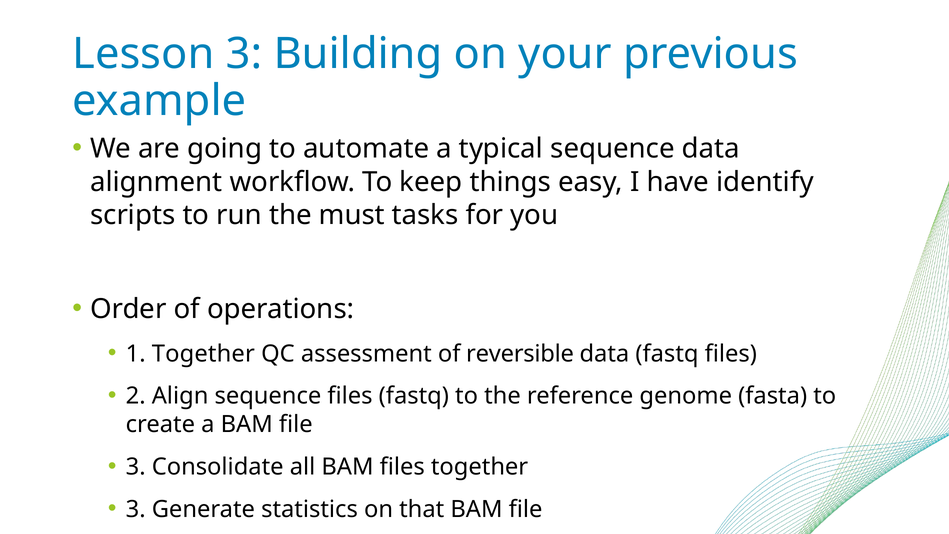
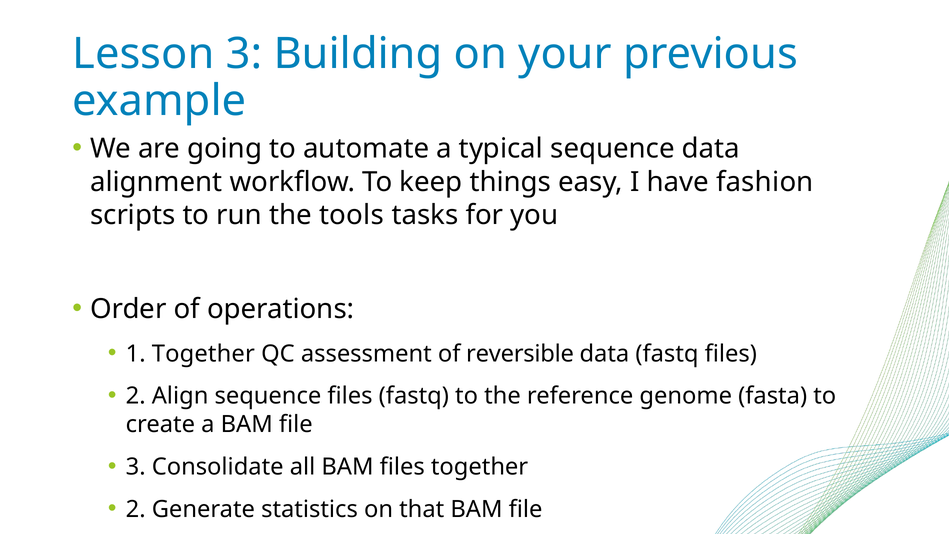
identify: identify -> fashion
must: must -> tools
3 at (136, 509): 3 -> 2
